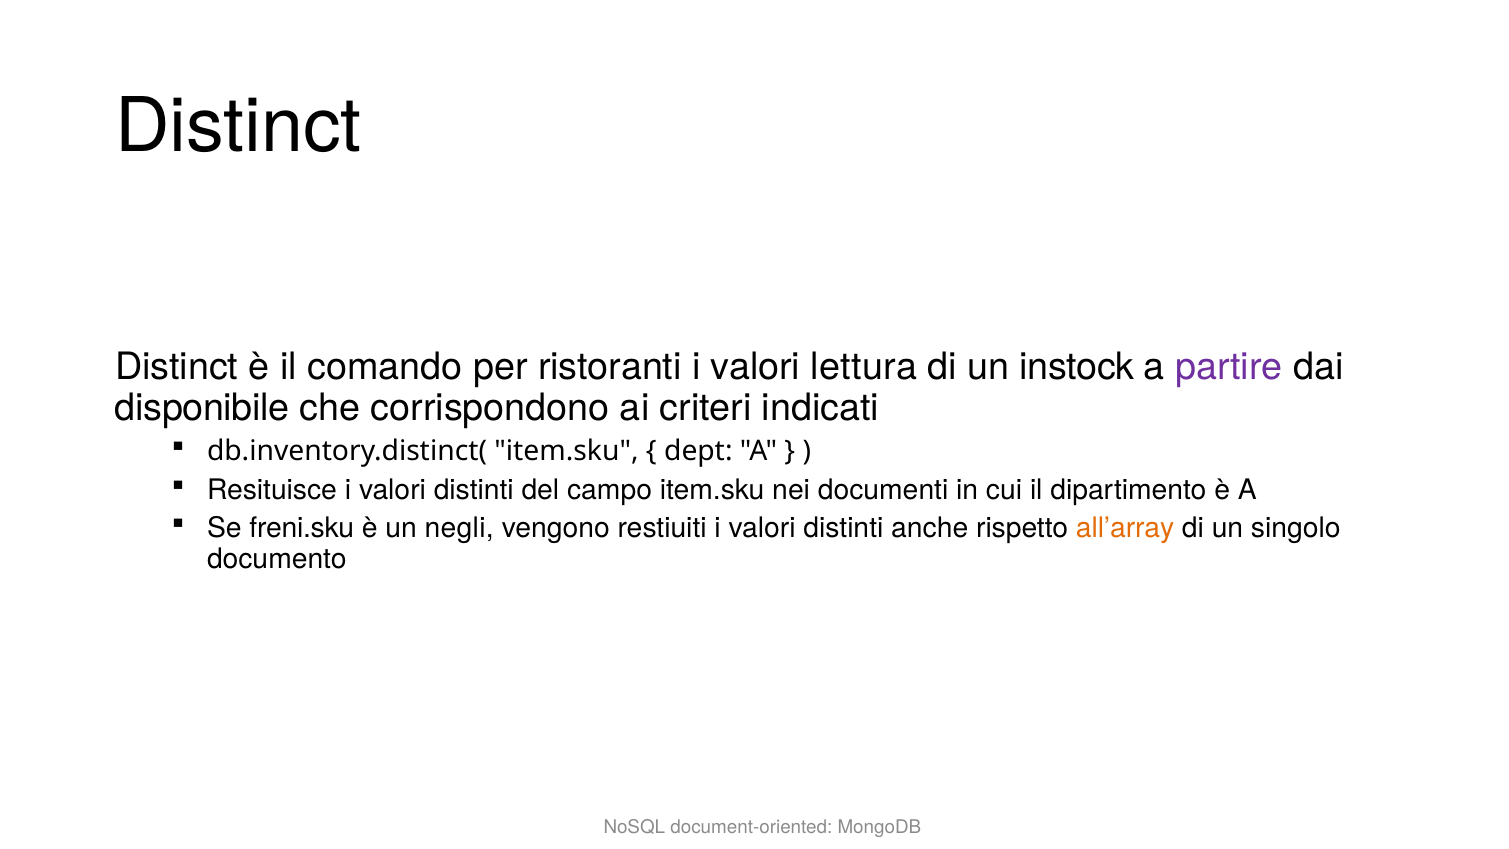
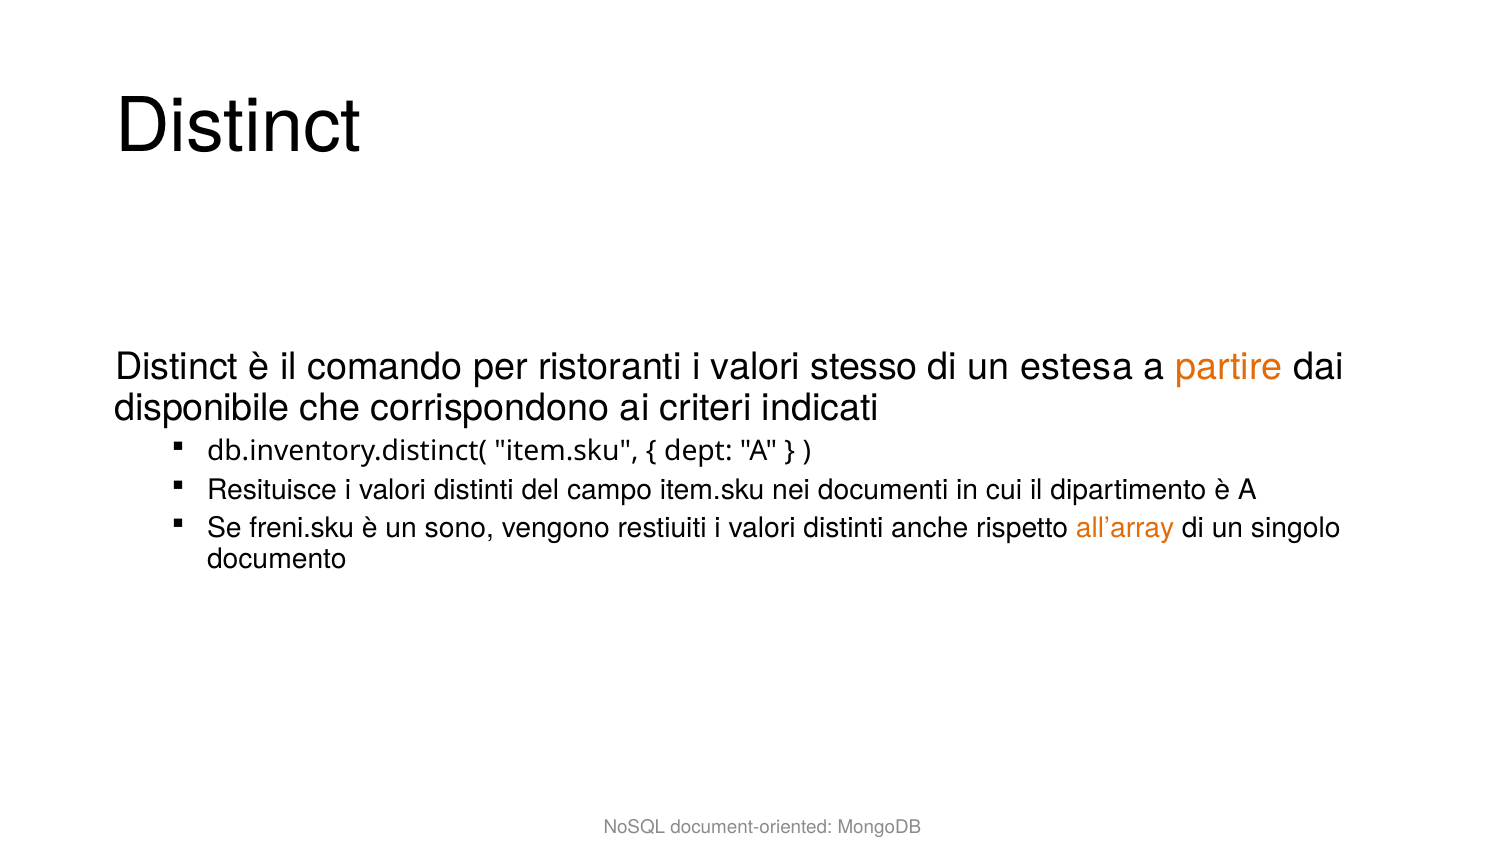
lettura: lettura -> stesso
instock: instock -> estesa
partire colour: purple -> orange
negli: negli -> sono
